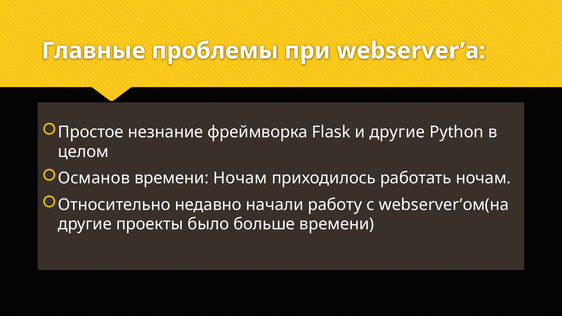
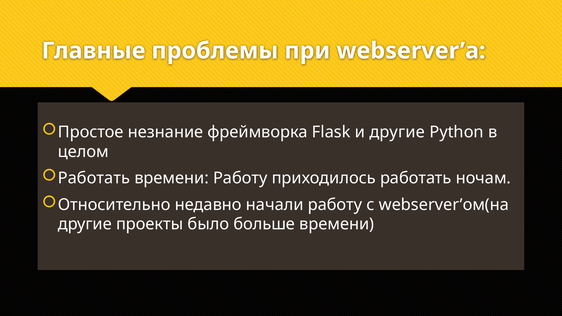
Османов at (94, 178): Османов -> Работать
времени Ночам: Ночам -> Работу
